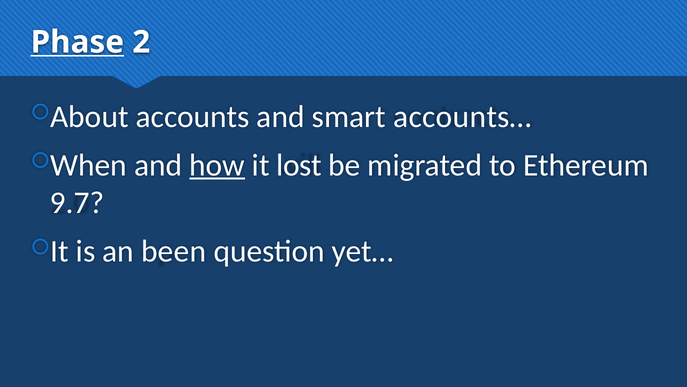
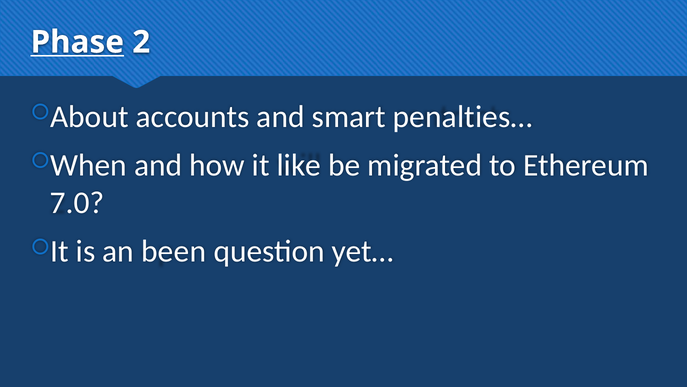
accounts…: accounts… -> penalties…
how underline: present -> none
lost: lost -> like
9.7: 9.7 -> 7.0
